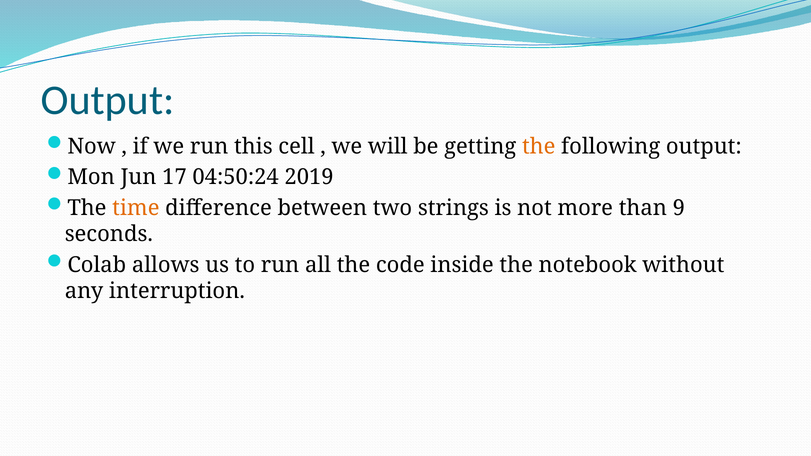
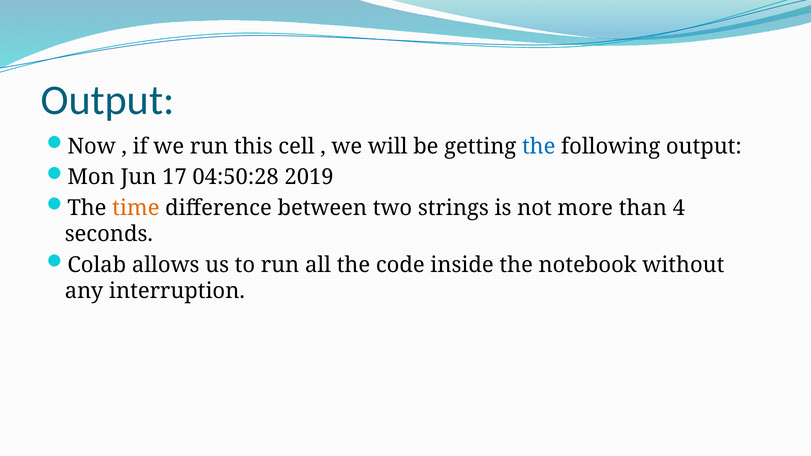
the at (539, 146) colour: orange -> blue
04:50:24: 04:50:24 -> 04:50:28
9: 9 -> 4
